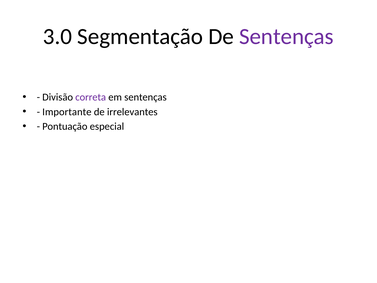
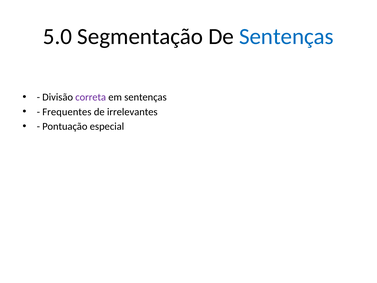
3.0: 3.0 -> 5.0
Sentenças at (286, 36) colour: purple -> blue
Importante: Importante -> Frequentes
